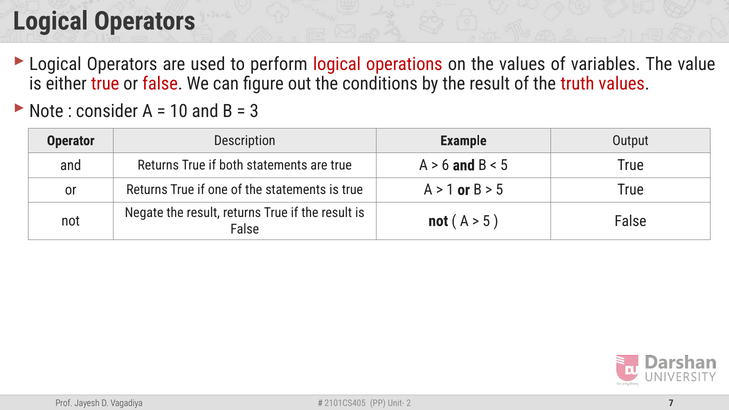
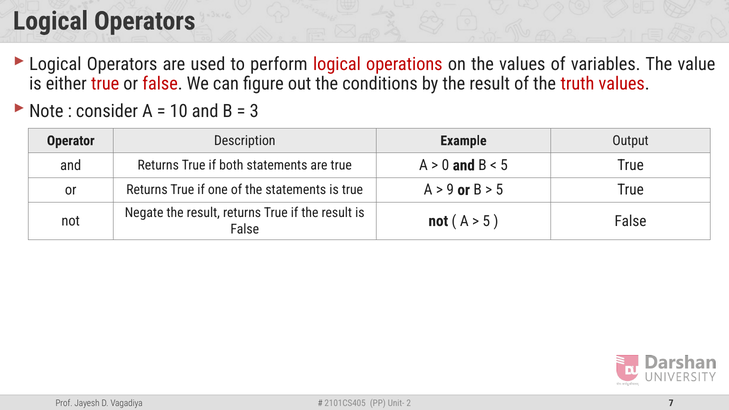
6: 6 -> 0
1: 1 -> 9
